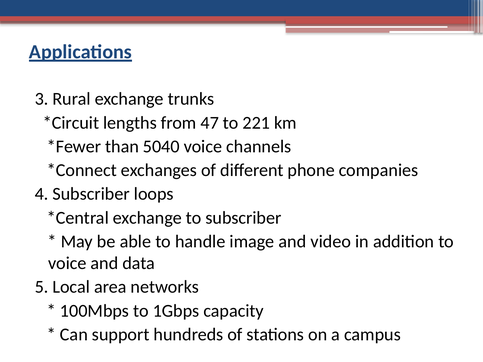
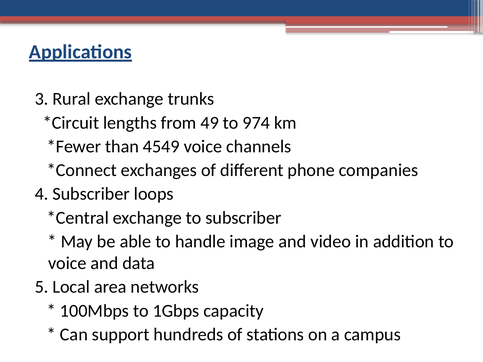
47: 47 -> 49
221: 221 -> 974
5040: 5040 -> 4549
